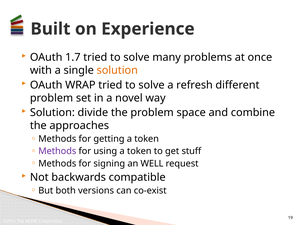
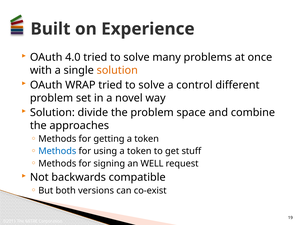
1.7: 1.7 -> 4.0
refresh: refresh -> control
Methods at (57, 151) colour: purple -> blue
